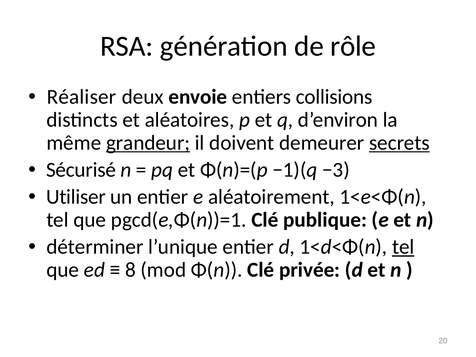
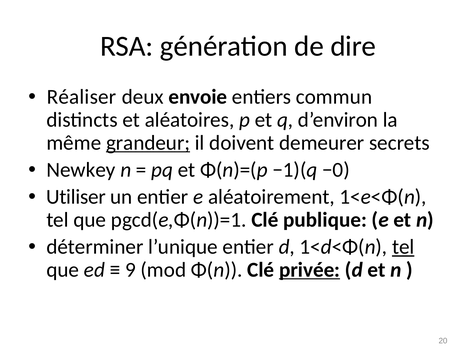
rôle: rôle -> dire
collisions: collisions -> commun
secrets underline: present -> none
Sécurisé: Sécurisé -> Newkey
−3: −3 -> −0
8: 8 -> 9
privée underline: none -> present
